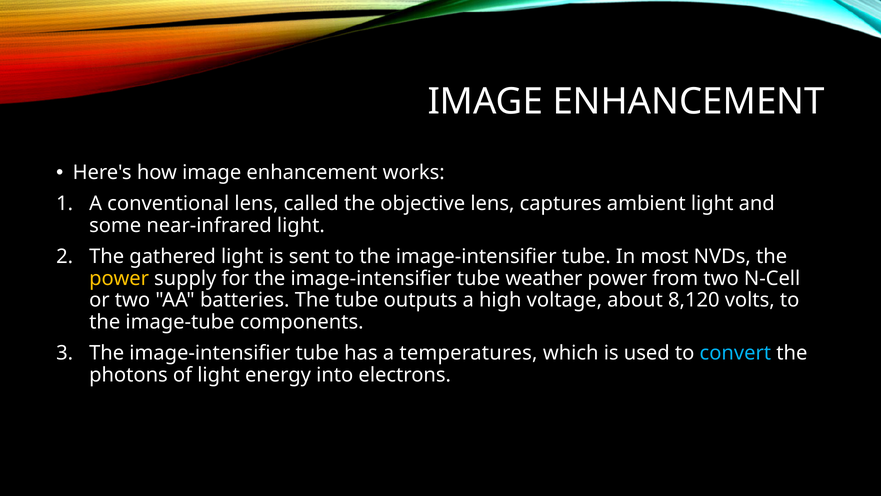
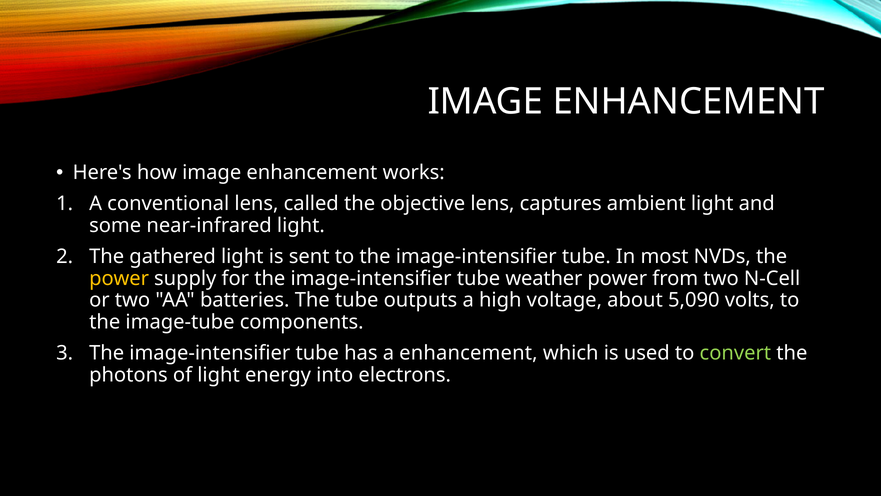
8,120: 8,120 -> 5,090
a temperatures: temperatures -> enhancement
convert colour: light blue -> light green
